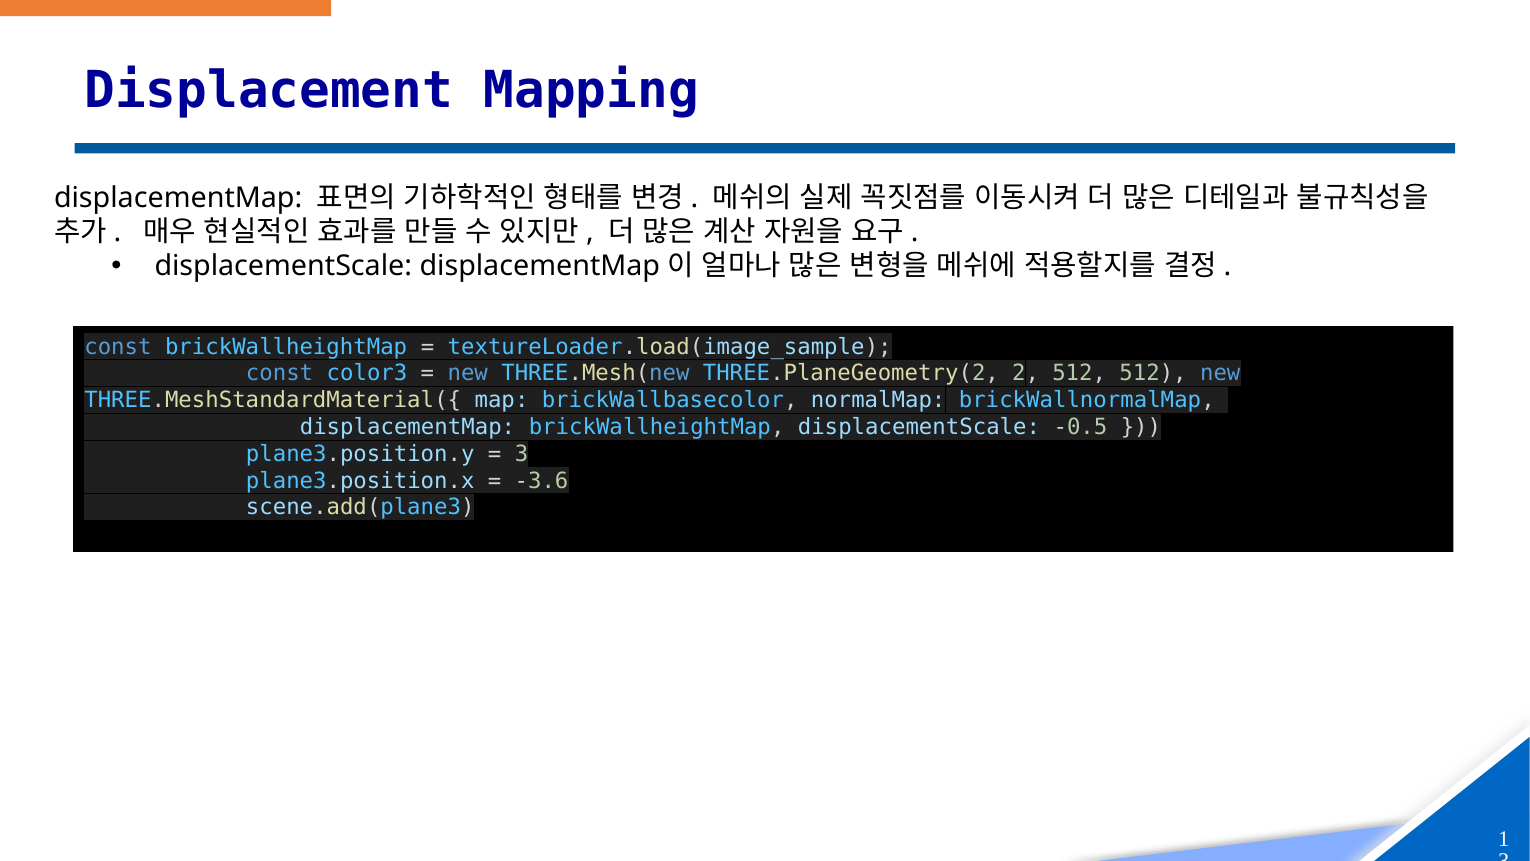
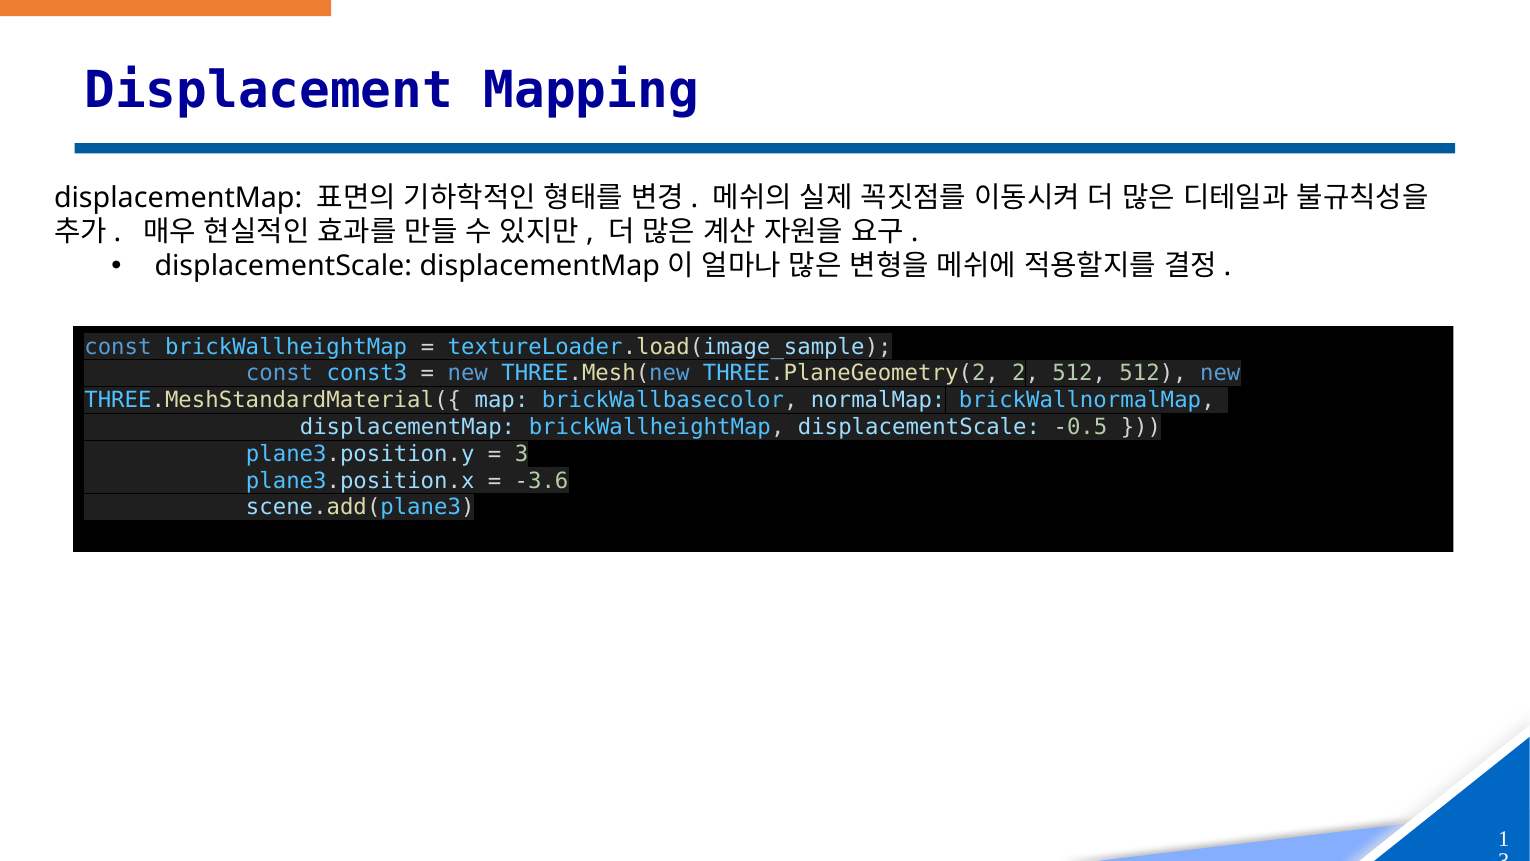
color3: color3 -> const3
